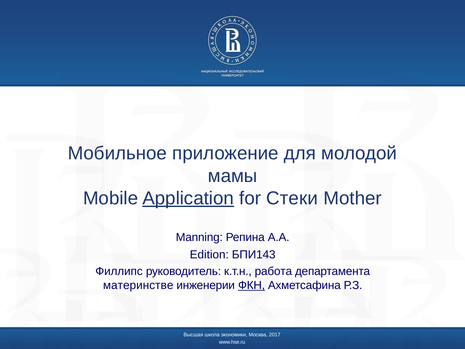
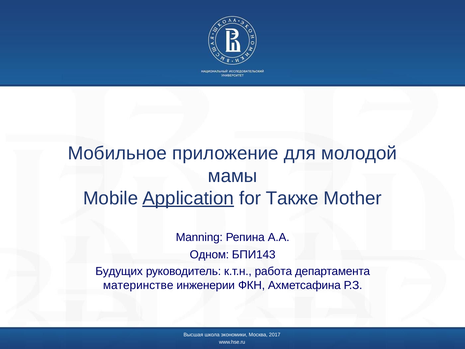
Стеки: Стеки -> Также
Edition: Edition -> Одном
Филлипс: Филлипс -> Будущих
ФКН underline: present -> none
